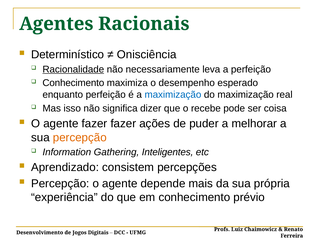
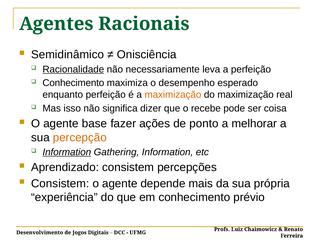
Determinístico: Determinístico -> Semidinâmico
maximização at (173, 94) colour: blue -> orange
agente fazer: fazer -> base
puder: puder -> ponto
Information at (67, 152) underline: none -> present
Gathering Inteligentes: Inteligentes -> Information
Percepção at (60, 183): Percepção -> Consistem
